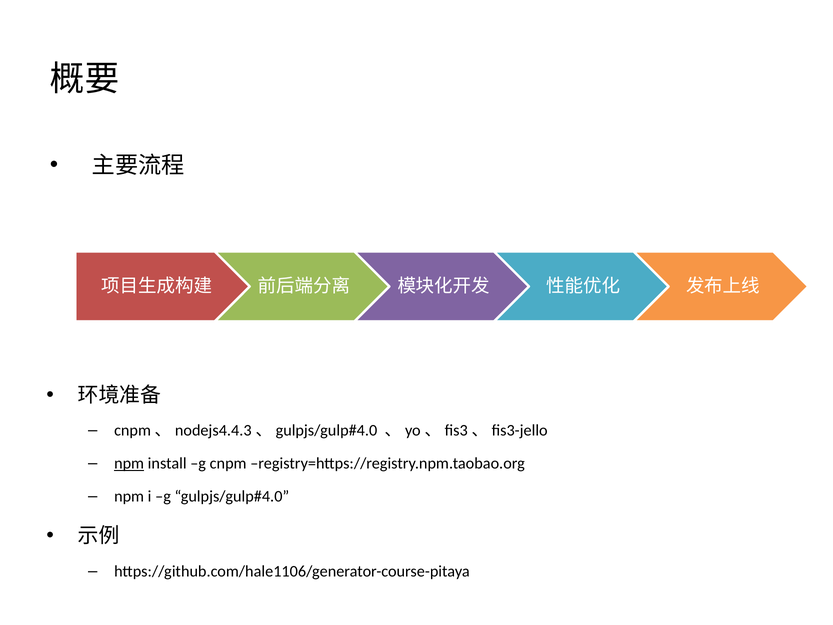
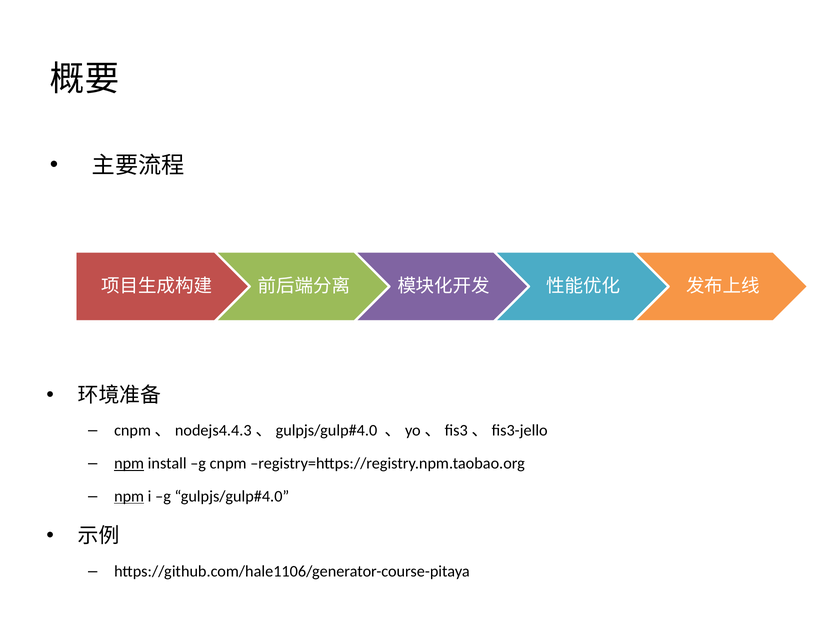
npm at (129, 496) underline: none -> present
